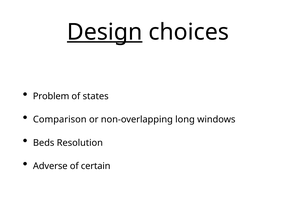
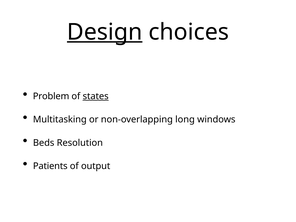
states underline: none -> present
Comparison: Comparison -> Multitasking
Adverse: Adverse -> Patients
certain: certain -> output
